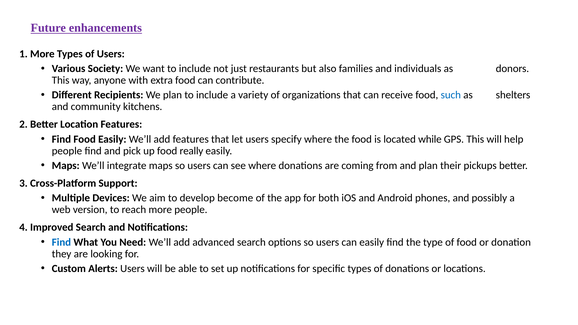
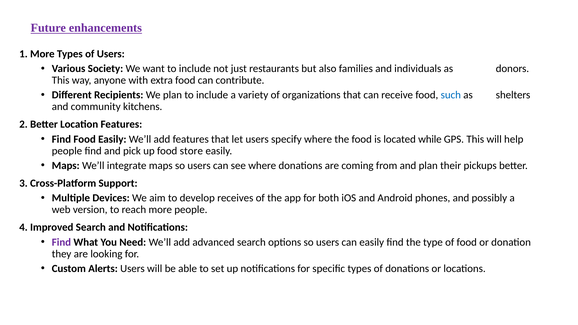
really: really -> store
become: become -> receives
Find at (61, 242) colour: blue -> purple
